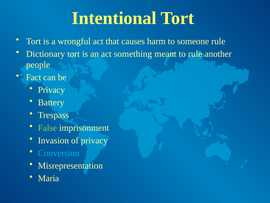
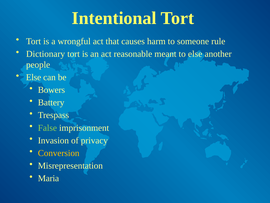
something: something -> reasonable
to rule: rule -> else
Fact at (34, 77): Fact -> Else
Privacy at (51, 90): Privacy -> Bowers
Conversion colour: light blue -> yellow
